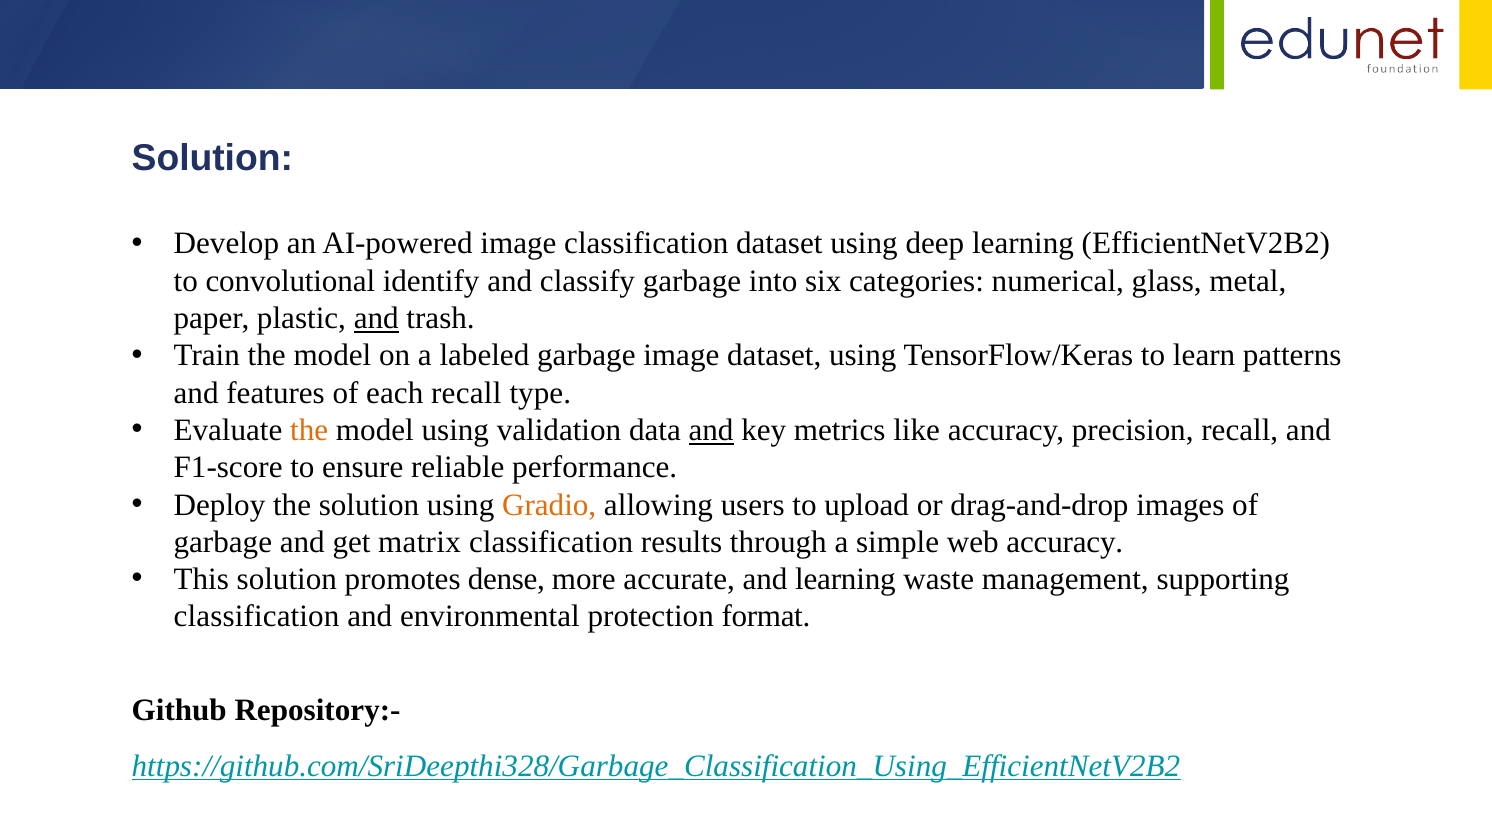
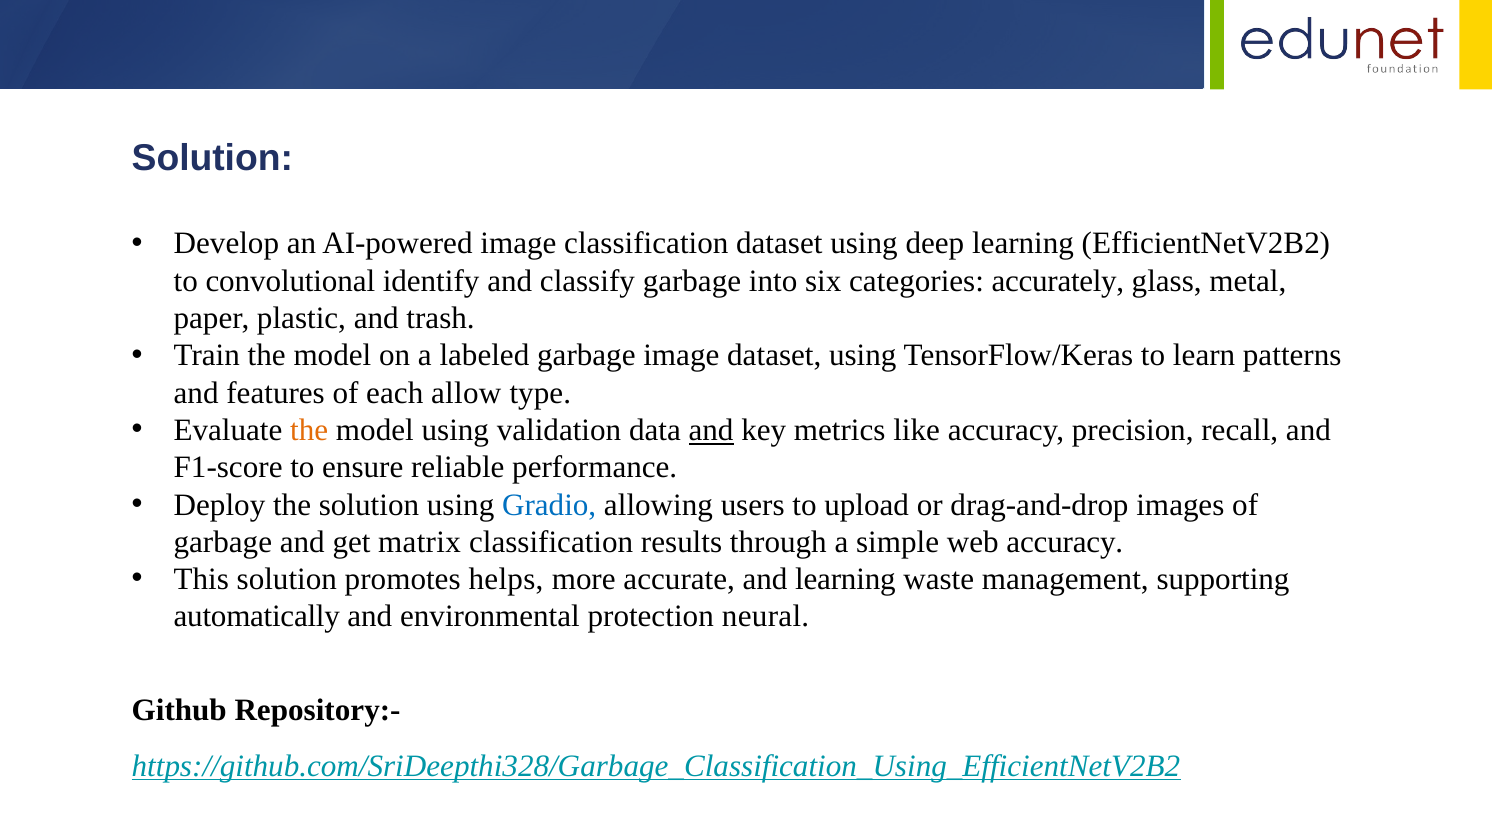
numerical: numerical -> accurately
and at (376, 318) underline: present -> none
each recall: recall -> allow
Gradio colour: orange -> blue
dense: dense -> helps
classification at (257, 617): classification -> automatically
format: format -> neural
